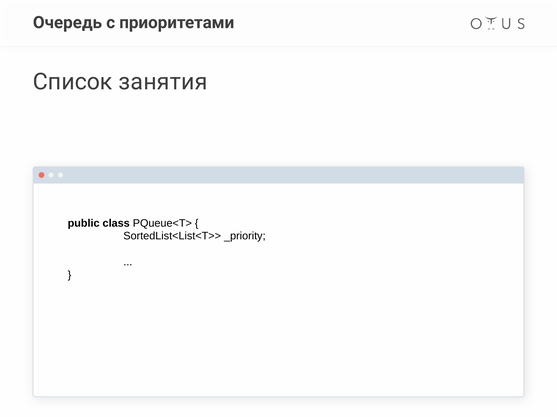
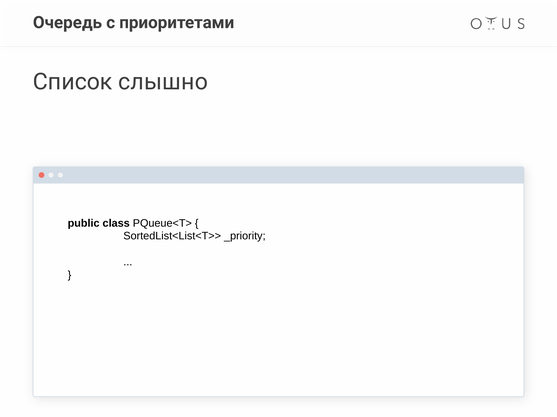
занятия: занятия -> слышно
